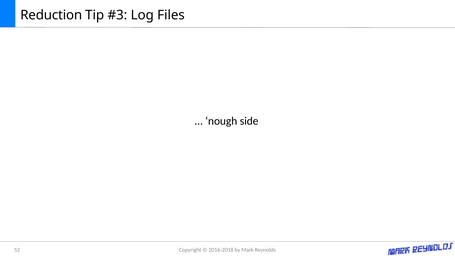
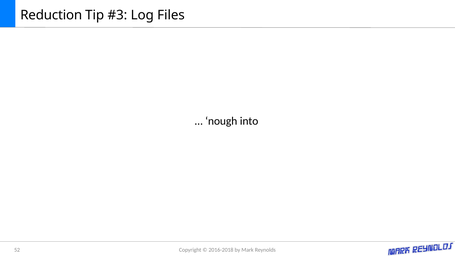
side: side -> into
